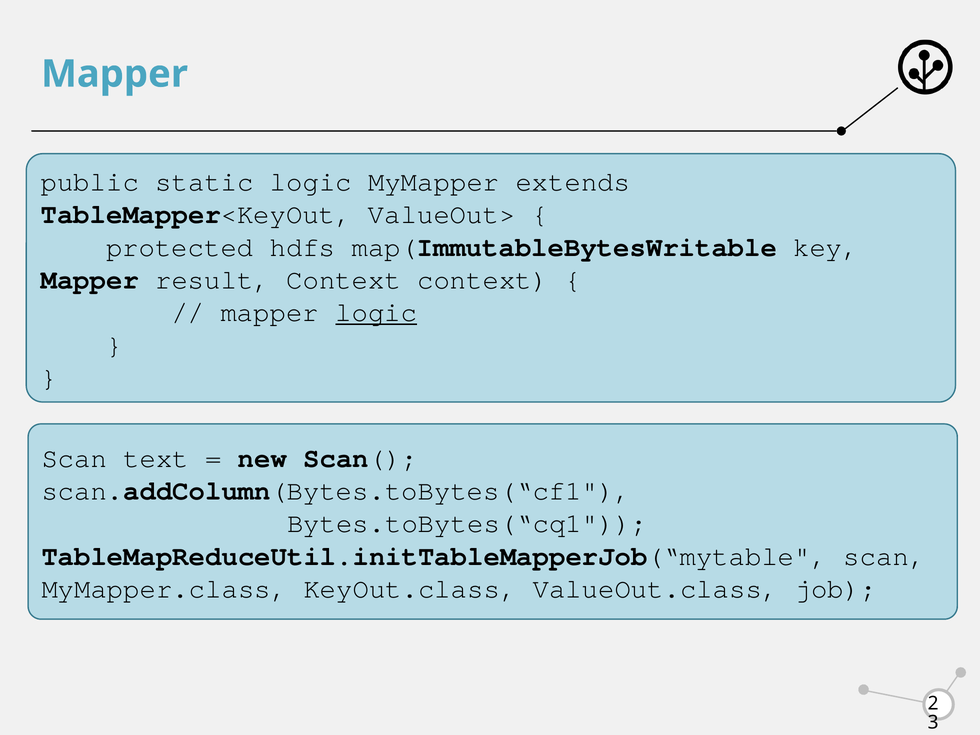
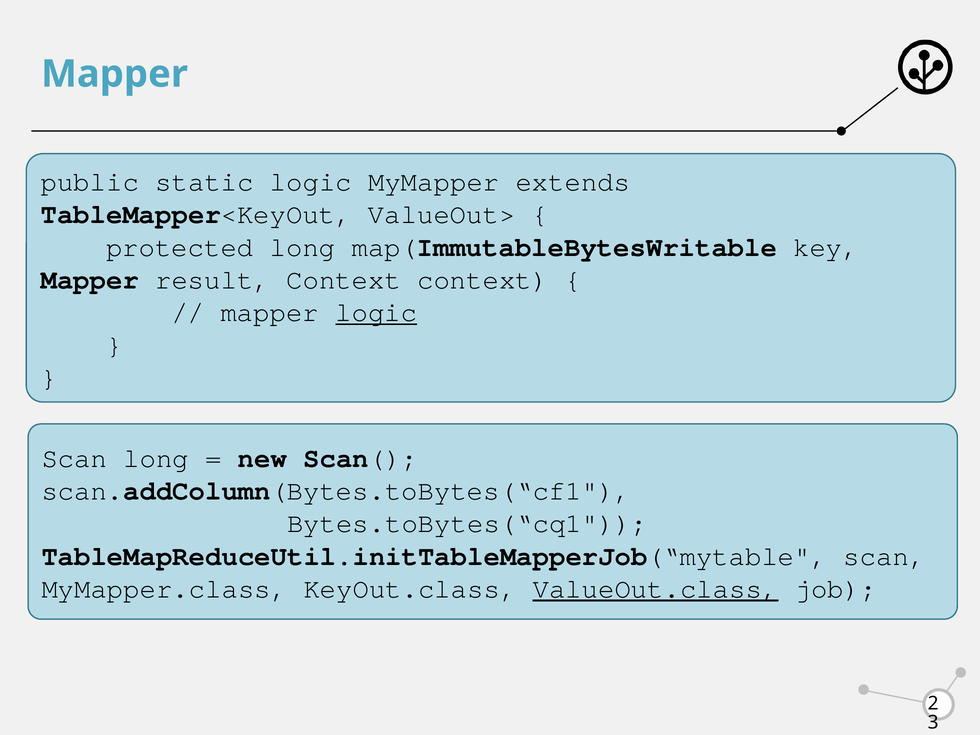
protected hdfs: hdfs -> long
Scan text: text -> long
ValueOut.class underline: none -> present
